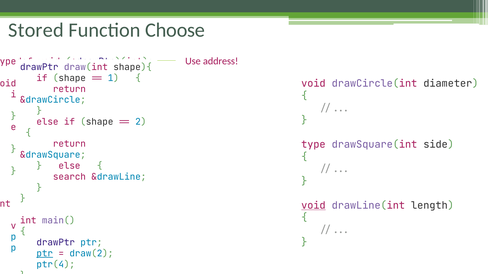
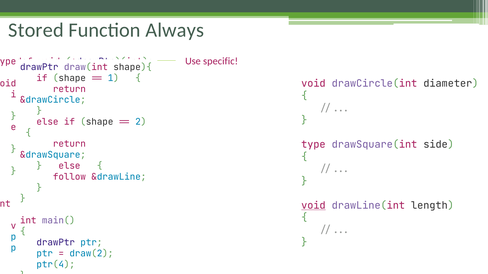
Choose: Choose -> Always
address: address -> specific
search: search -> follow
ptr at (45, 254) underline: present -> none
